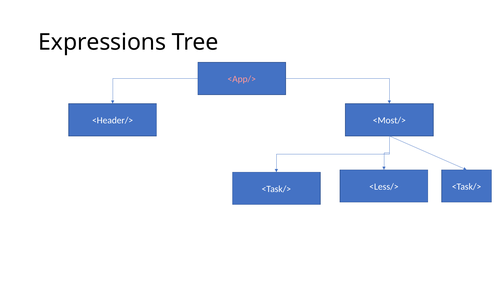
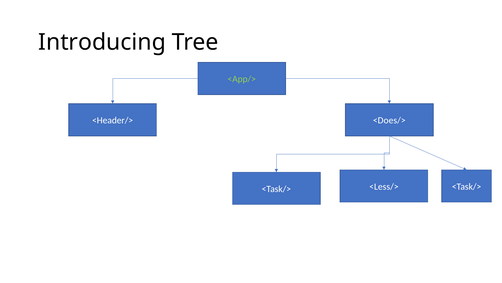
Expressions: Expressions -> Introducing
<App/> colour: pink -> light green
<Most/>: <Most/> -> <Does/>
